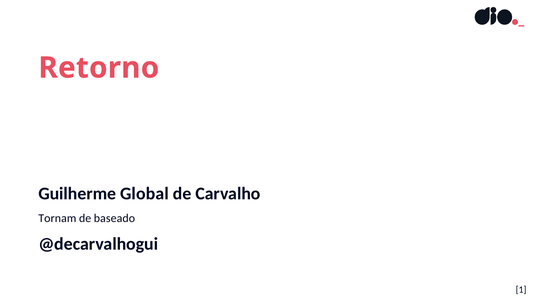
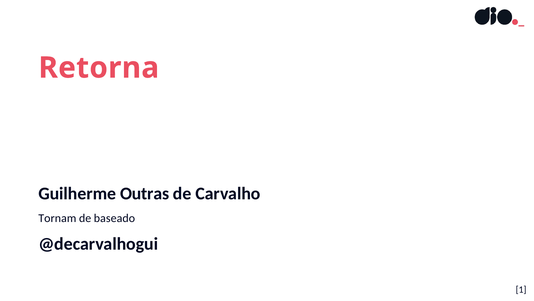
Retorno: Retorno -> Retorna
Global: Global -> Outras
